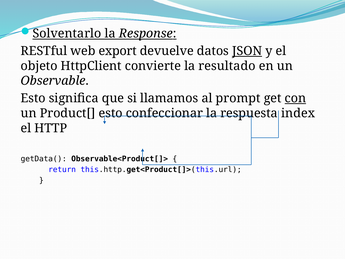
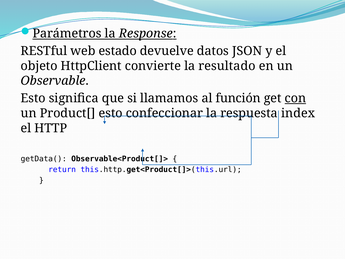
Solventarlo: Solventarlo -> Parámetros
export: export -> estado
JSON underline: present -> none
prompt: prompt -> función
